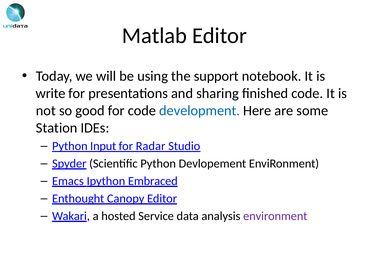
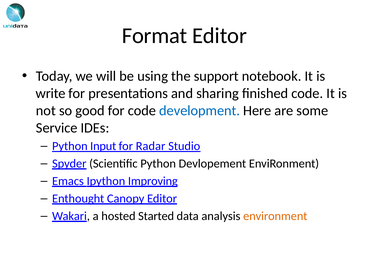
Matlab: Matlab -> Format
Station: Station -> Service
Embraced: Embraced -> Improving
Service: Service -> Started
environment at (275, 216) colour: purple -> orange
